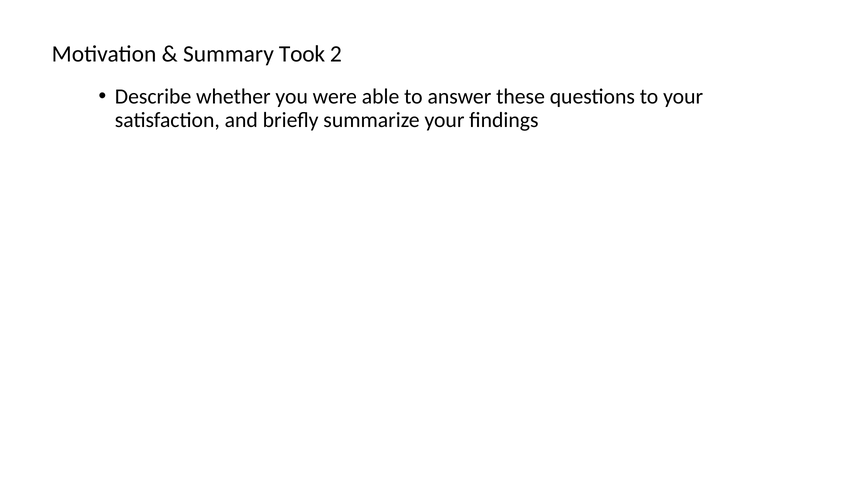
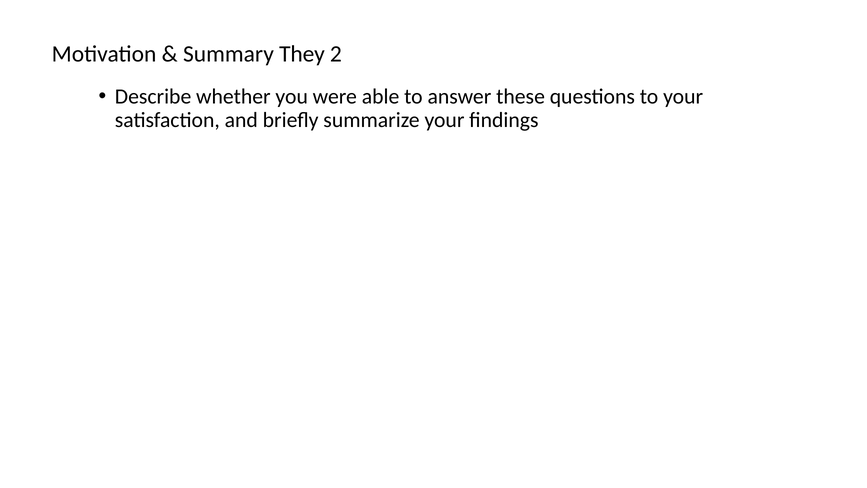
Took: Took -> They
